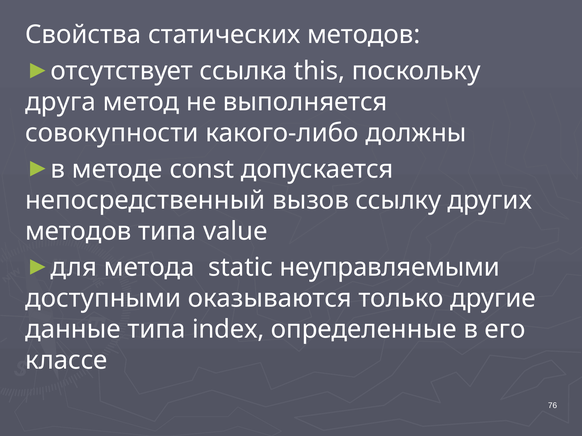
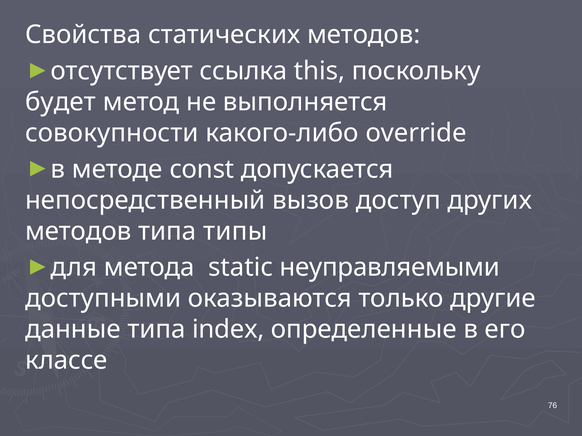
друга: друга -> будет
должны: должны -> override
ссылку: ссылку -> доступ
value: value -> типы
